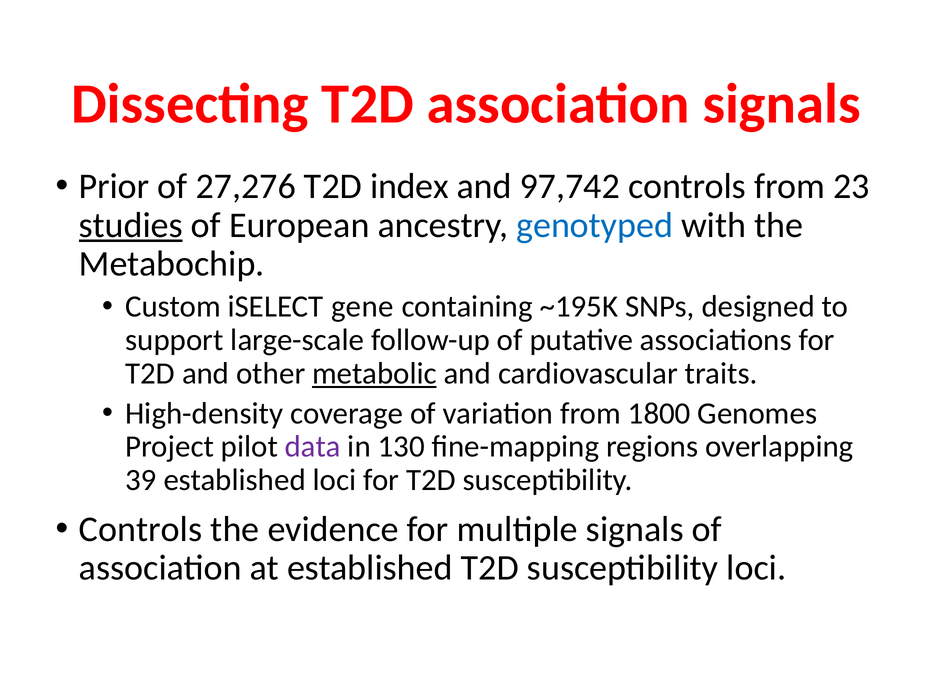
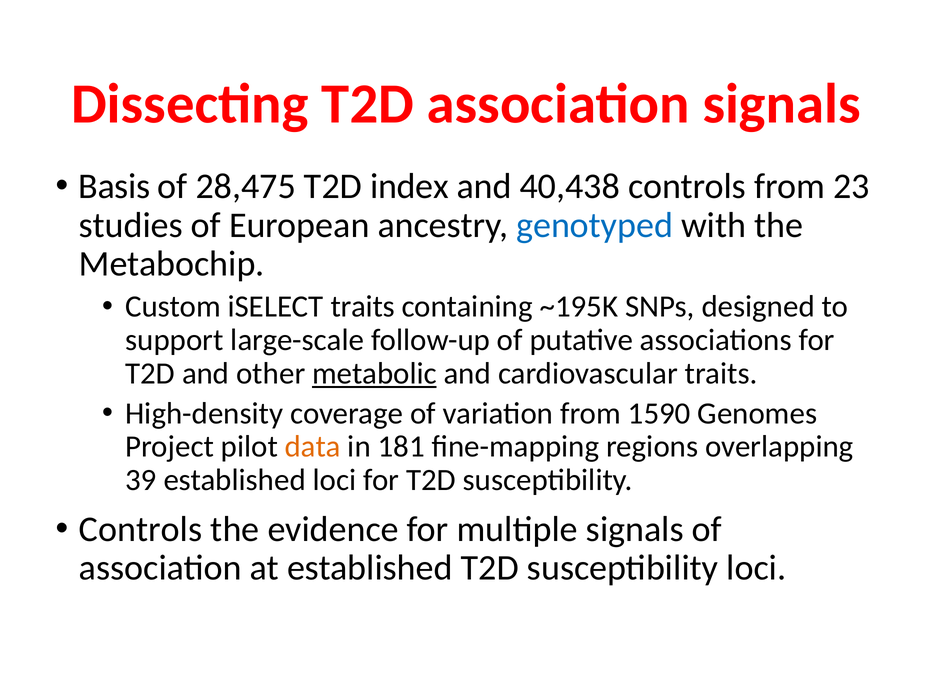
Prior: Prior -> Basis
27,276: 27,276 -> 28,475
97,742: 97,742 -> 40,438
studies underline: present -> none
iSELECT gene: gene -> traits
1800: 1800 -> 1590
data colour: purple -> orange
130: 130 -> 181
